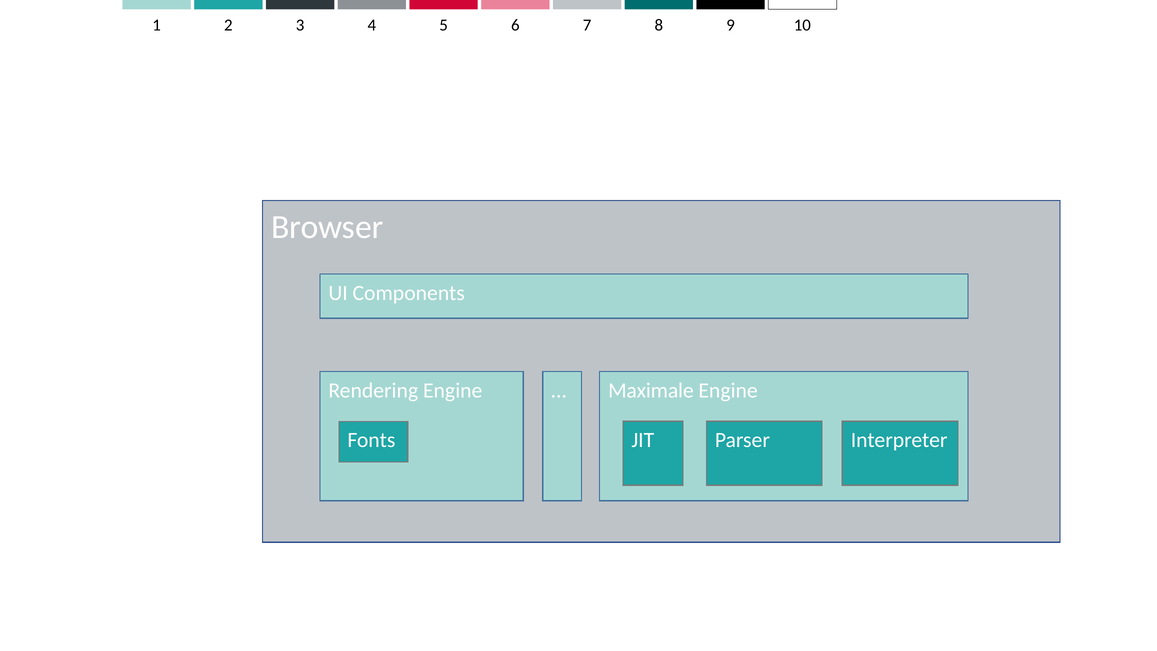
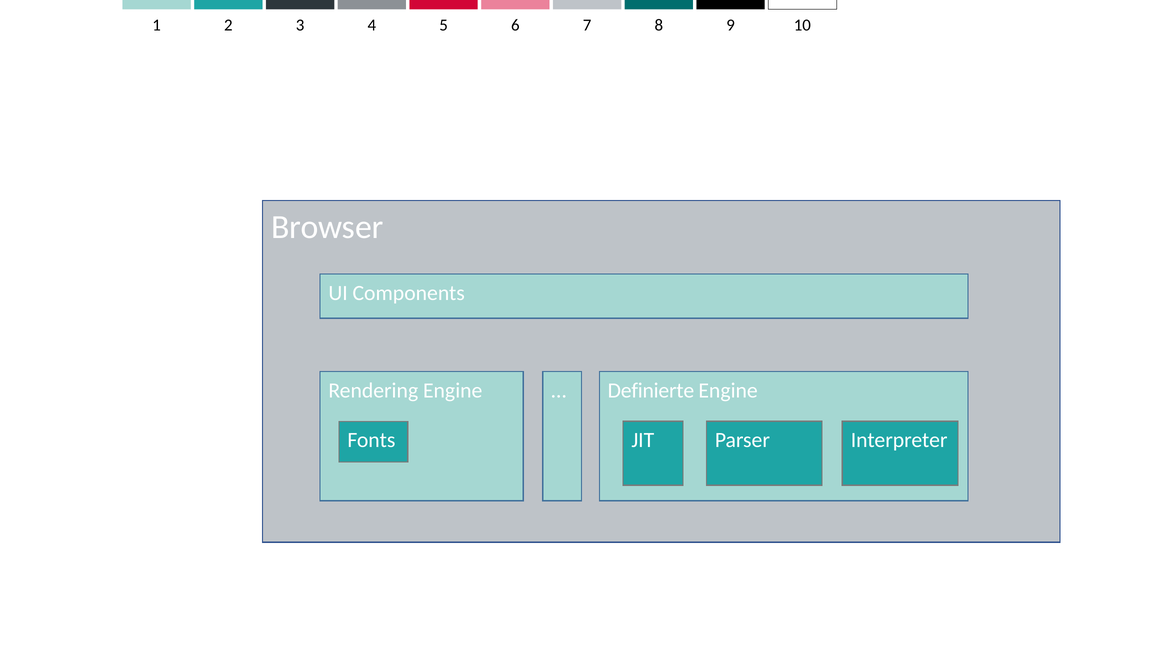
Maximale: Maximale -> Definierte
